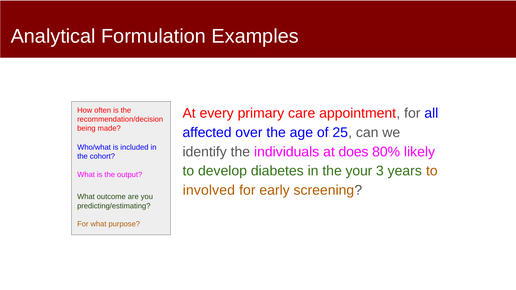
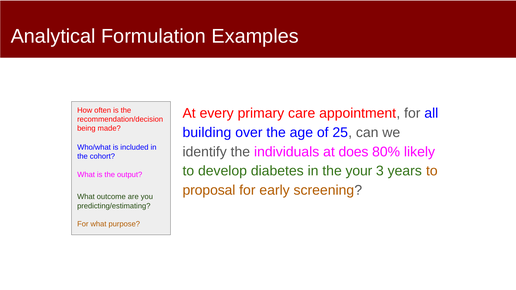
affected: affected -> building
involved: involved -> proposal
